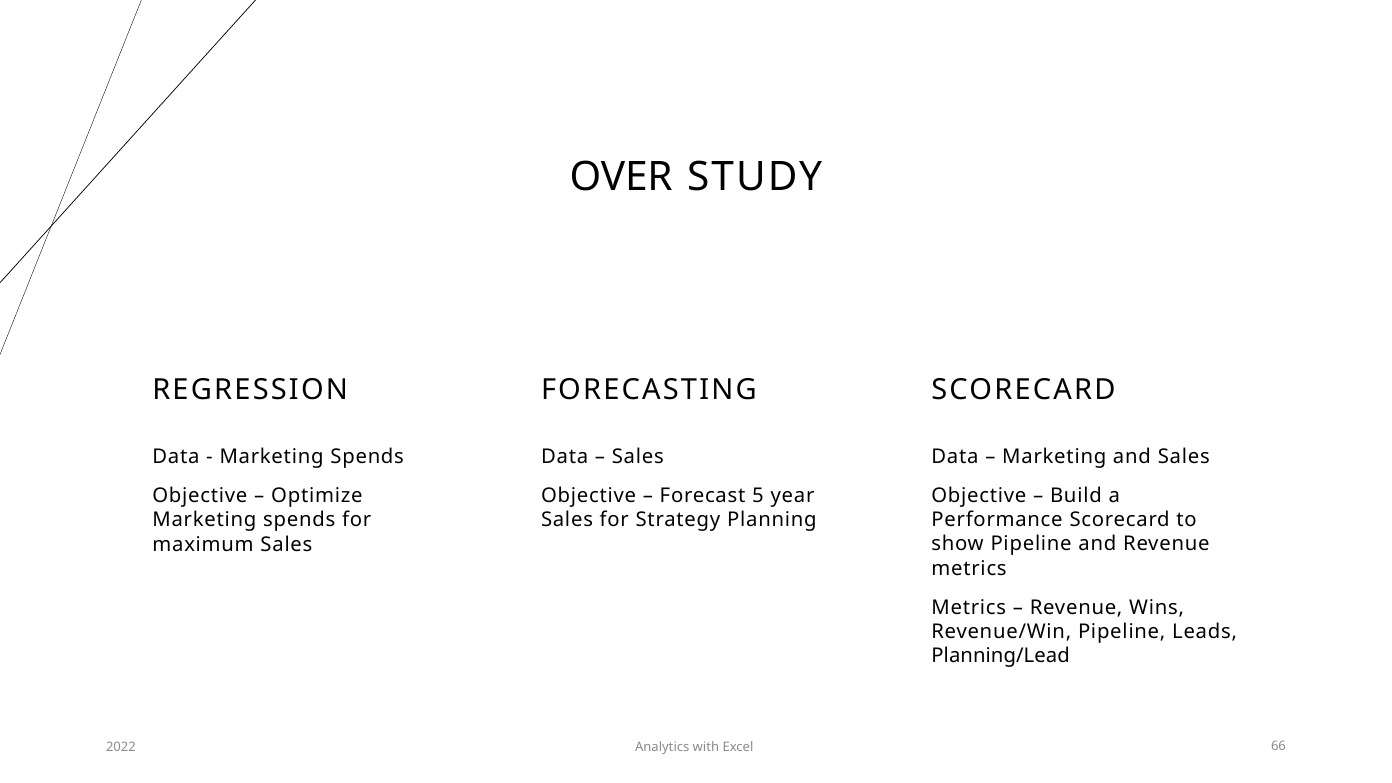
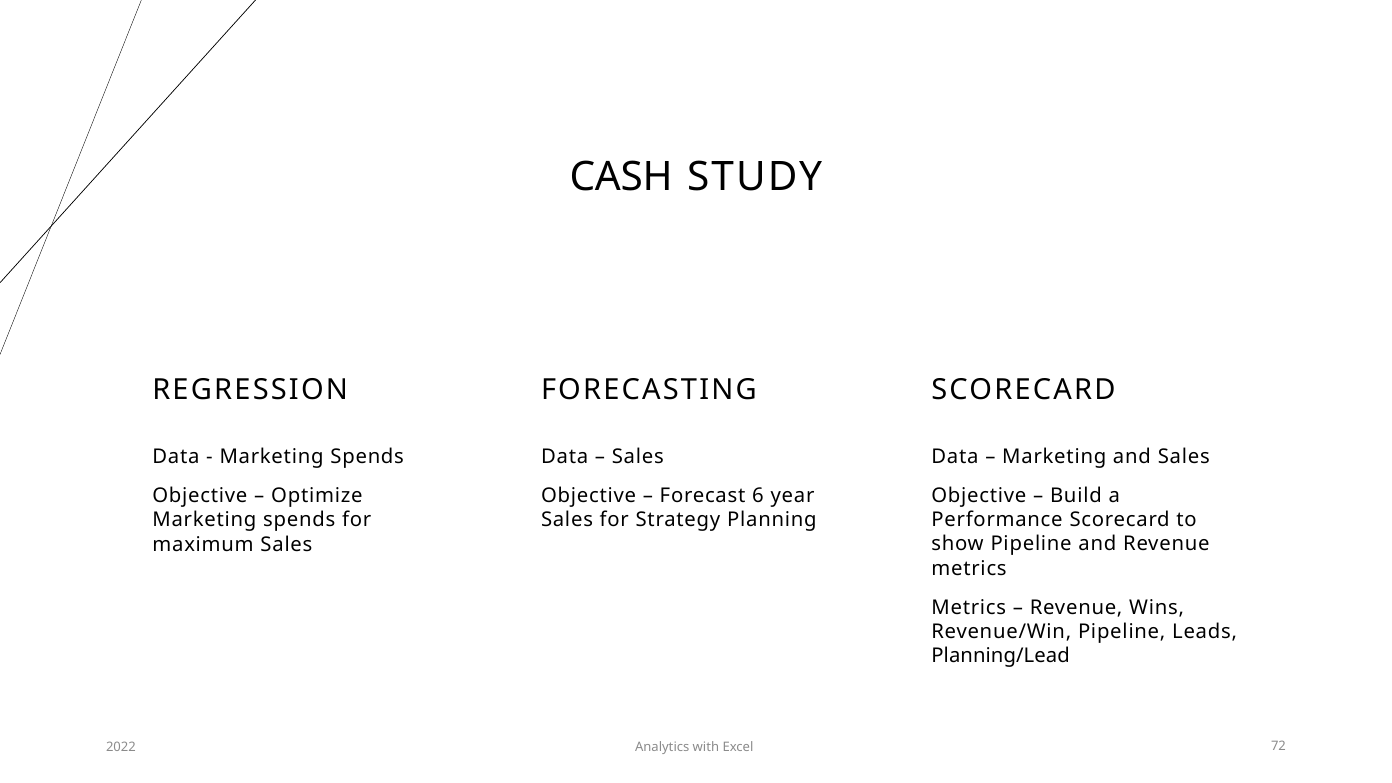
OVER: OVER -> CASH
5: 5 -> 6
66: 66 -> 72
